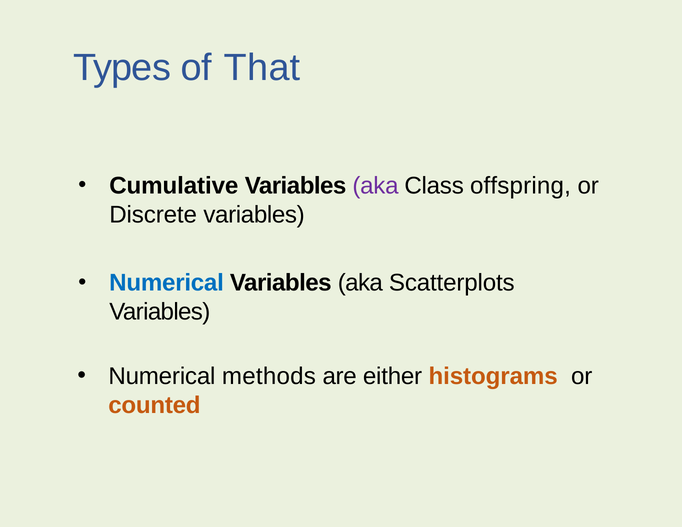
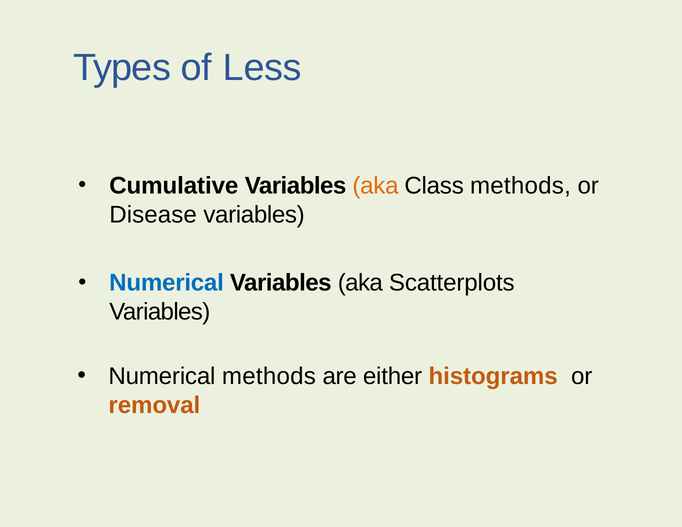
That: That -> Less
aka at (376, 186) colour: purple -> orange
Class offspring: offspring -> methods
Discrete: Discrete -> Disease
counted: counted -> removal
